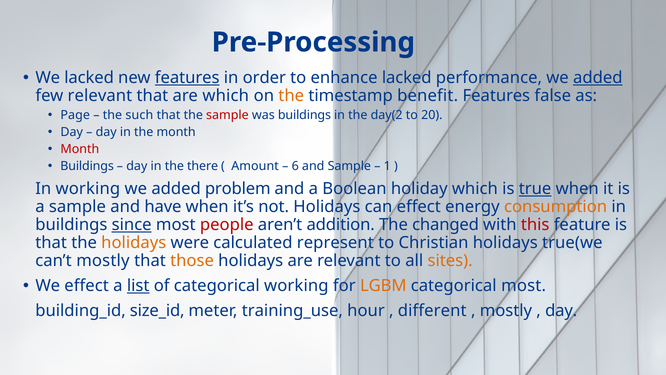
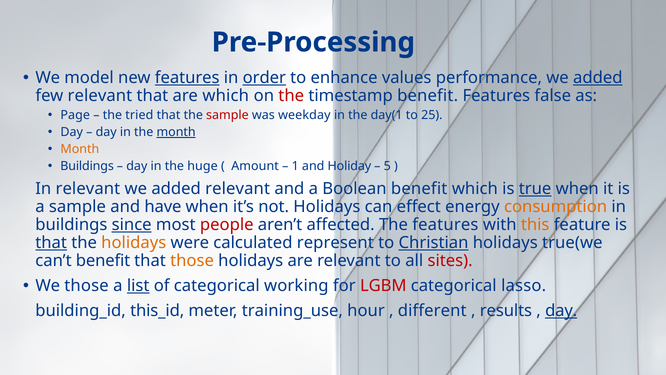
We lacked: lacked -> model
order underline: none -> present
enhance lacked: lacked -> values
the at (291, 96) colour: orange -> red
such: such -> tried
was buildings: buildings -> weekday
day(2: day(2 -> day(1
20: 20 -> 25
month at (176, 132) underline: none -> present
Month at (80, 149) colour: red -> orange
there: there -> huge
6: 6 -> 1
and Sample: Sample -> Holiday
1: 1 -> 5
In working: working -> relevant
added problem: problem -> relevant
Boolean holiday: holiday -> benefit
addition: addition -> affected
The changed: changed -> features
this colour: red -> orange
that at (51, 243) underline: none -> present
Christian underline: none -> present
can’t mostly: mostly -> benefit
sites colour: orange -> red
We effect: effect -> those
LGBM colour: orange -> red
categorical most: most -> lasso
size_id: size_id -> this_id
mostly at (506, 310): mostly -> results
day at (561, 310) underline: none -> present
